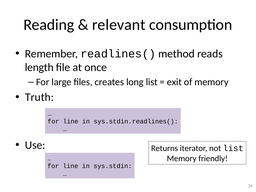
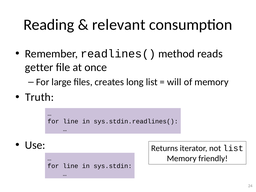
length: length -> getter
exit: exit -> will
